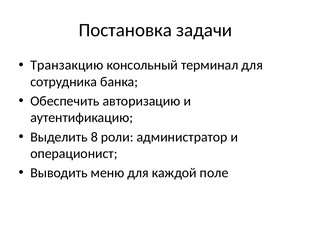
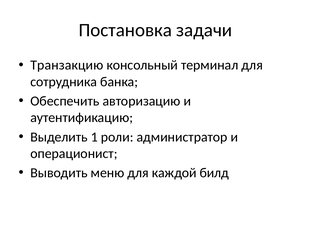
8: 8 -> 1
поле: поле -> билд
